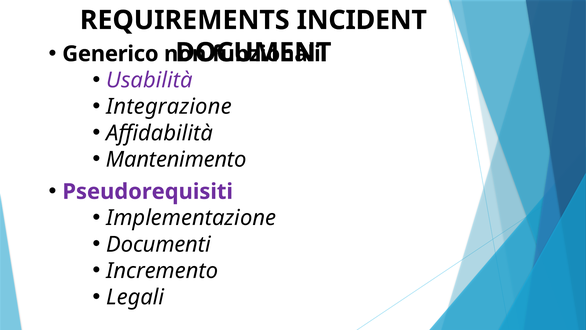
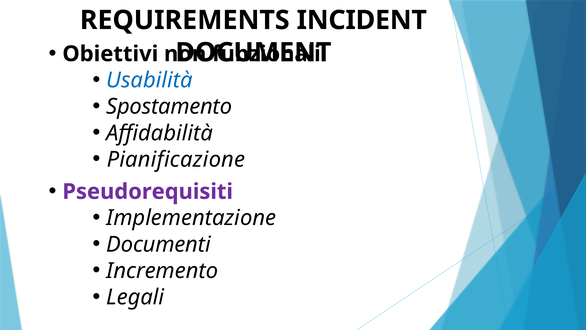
Generico: Generico -> Obiettivi
Usabilità colour: purple -> blue
Integrazione: Integrazione -> Spostamento
Mantenimento: Mantenimento -> Pianificazione
